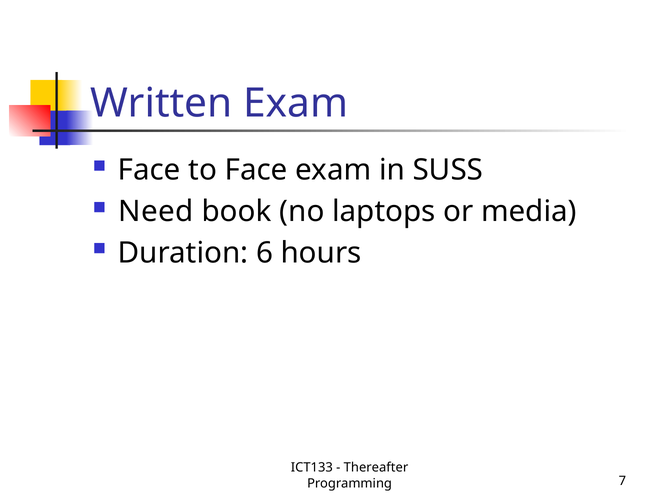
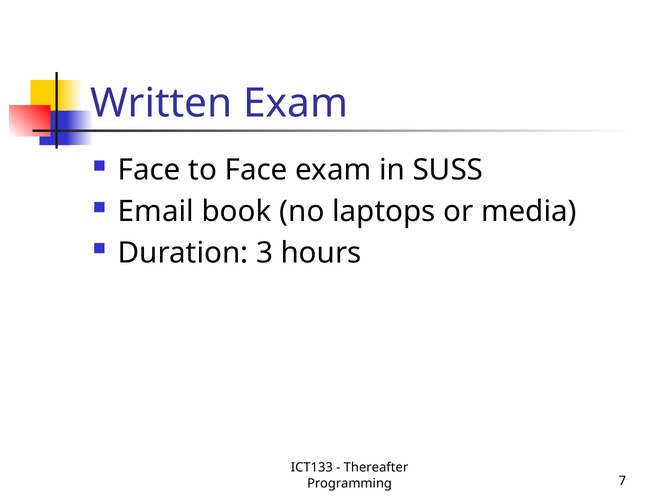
Need: Need -> Email
6: 6 -> 3
